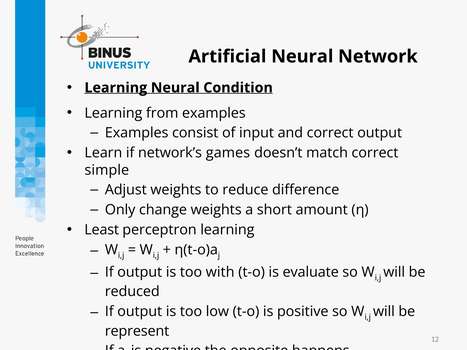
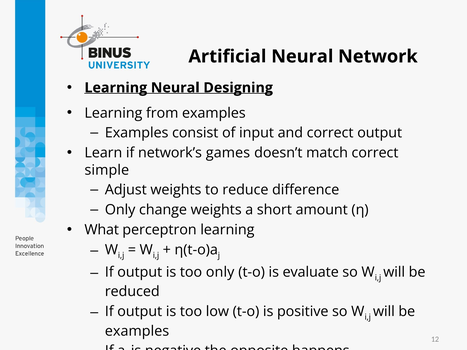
Condition: Condition -> Designing
Least: Least -> What
too with: with -> only
represent at (137, 331): represent -> examples
